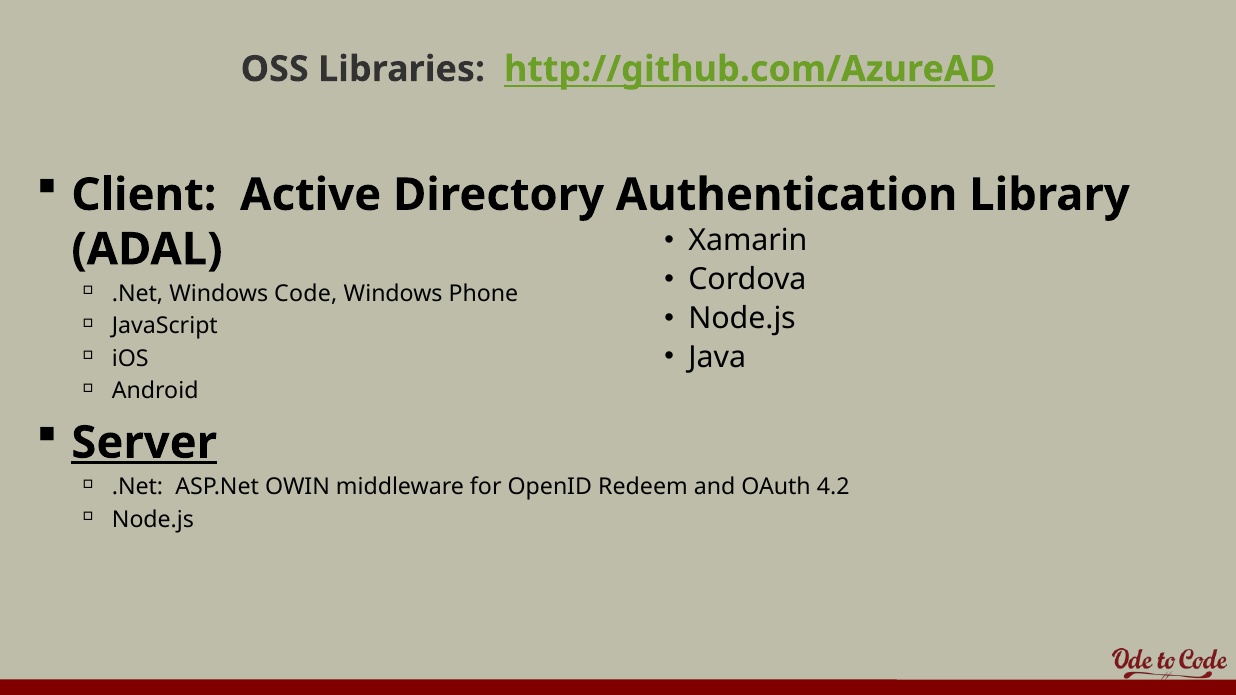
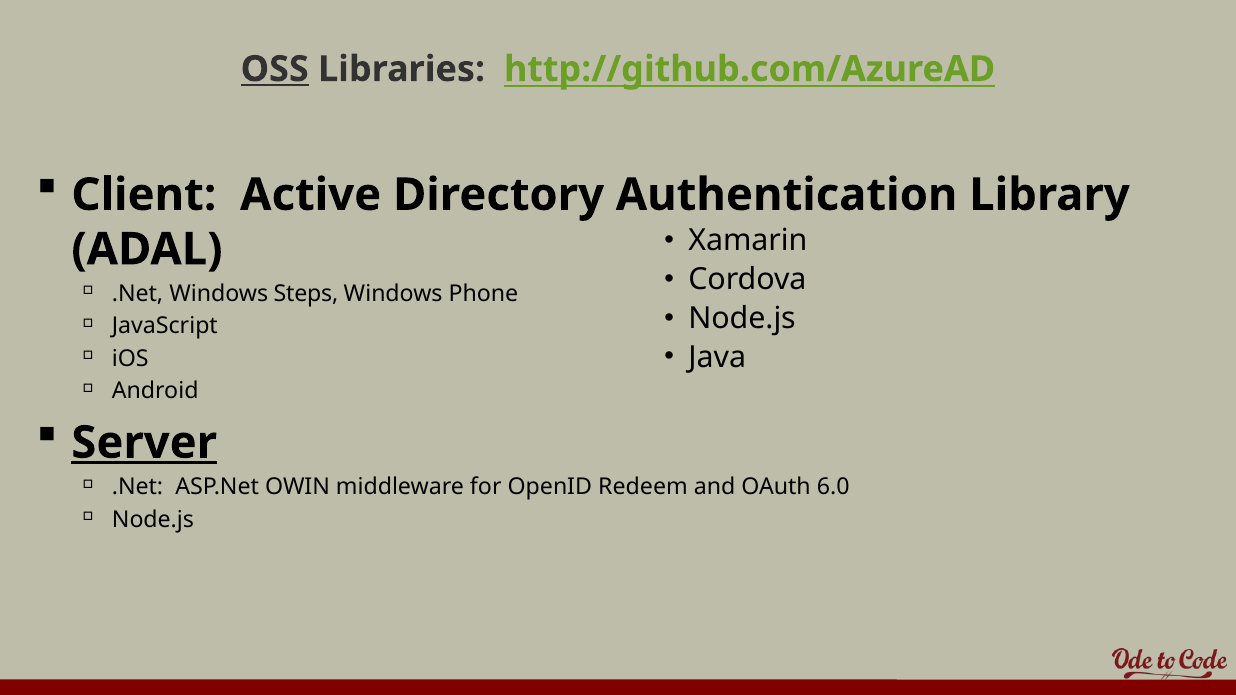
OSS underline: none -> present
Code: Code -> Steps
4.2: 4.2 -> 6.0
